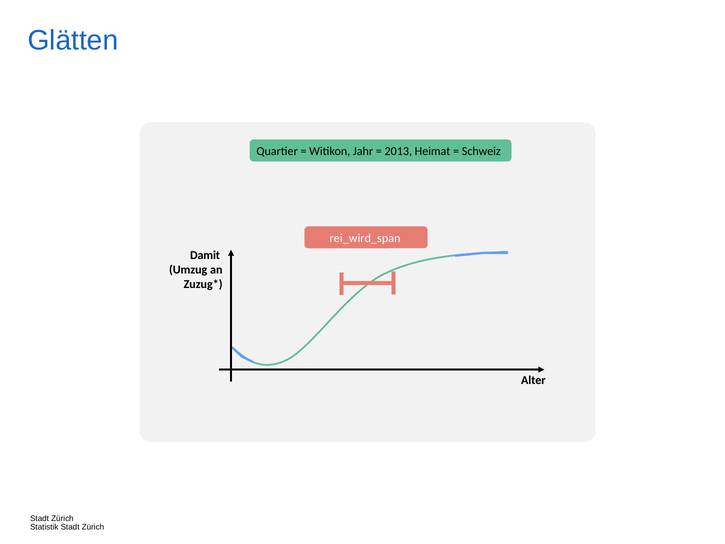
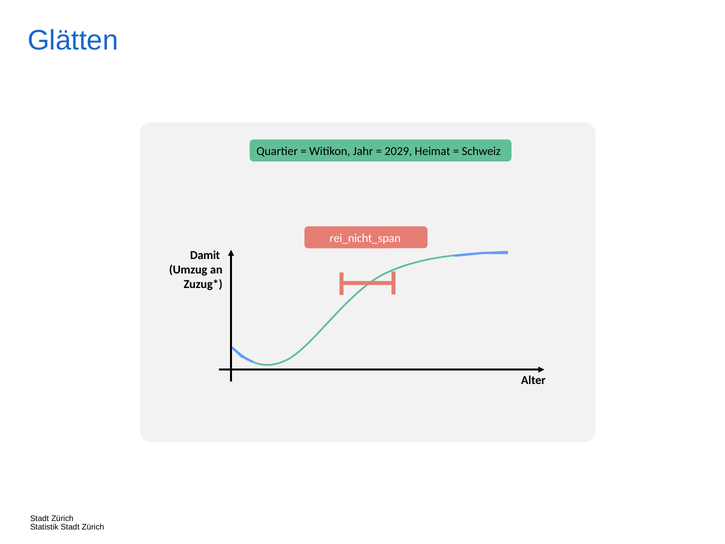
2013: 2013 -> 2029
rei_wird_span: rei_wird_span -> rei_nicht_span
